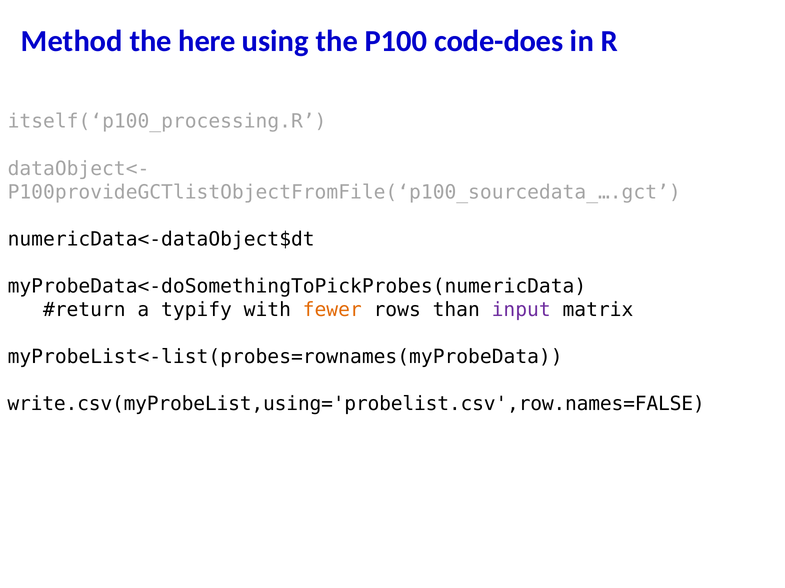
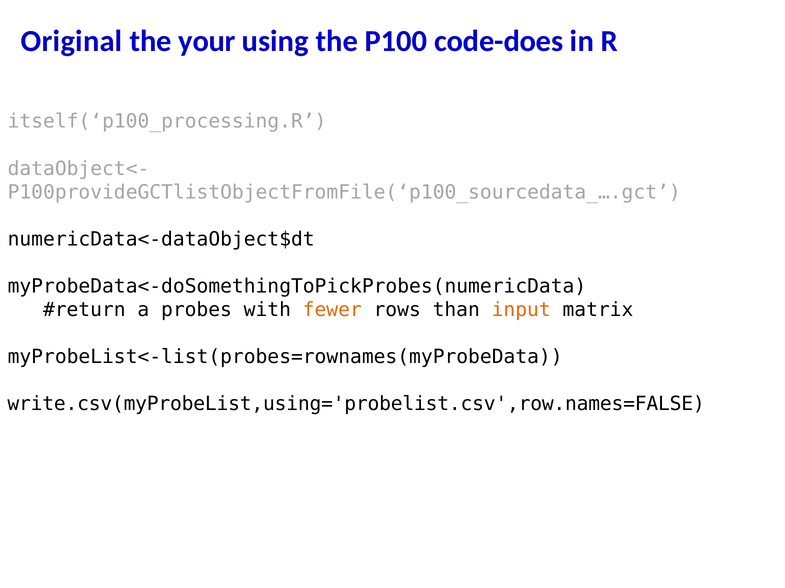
Method: Method -> Original
here: here -> your
typify: typify -> probes
input colour: purple -> orange
